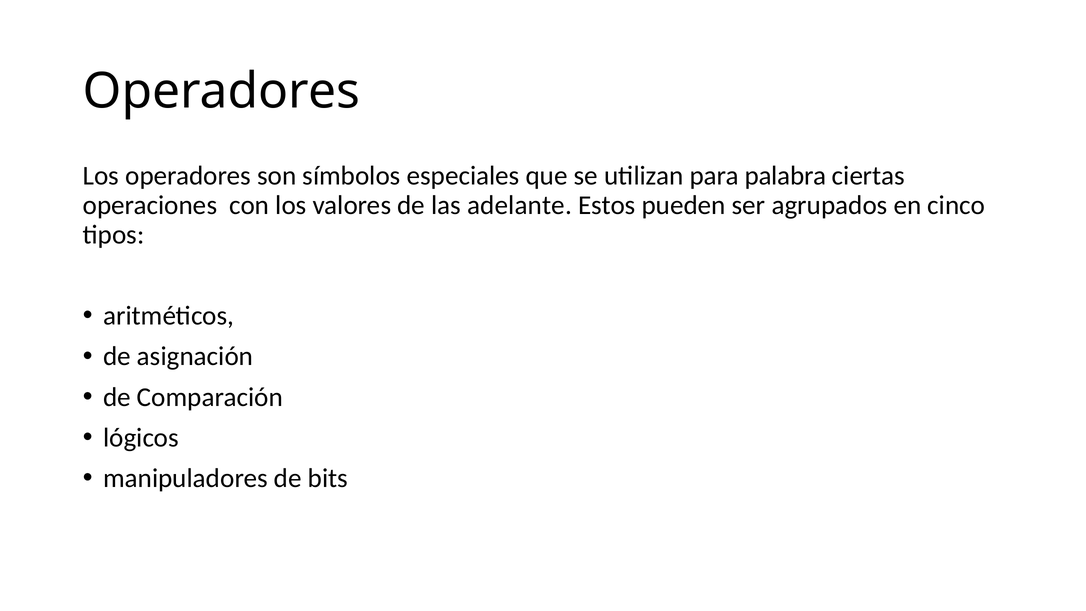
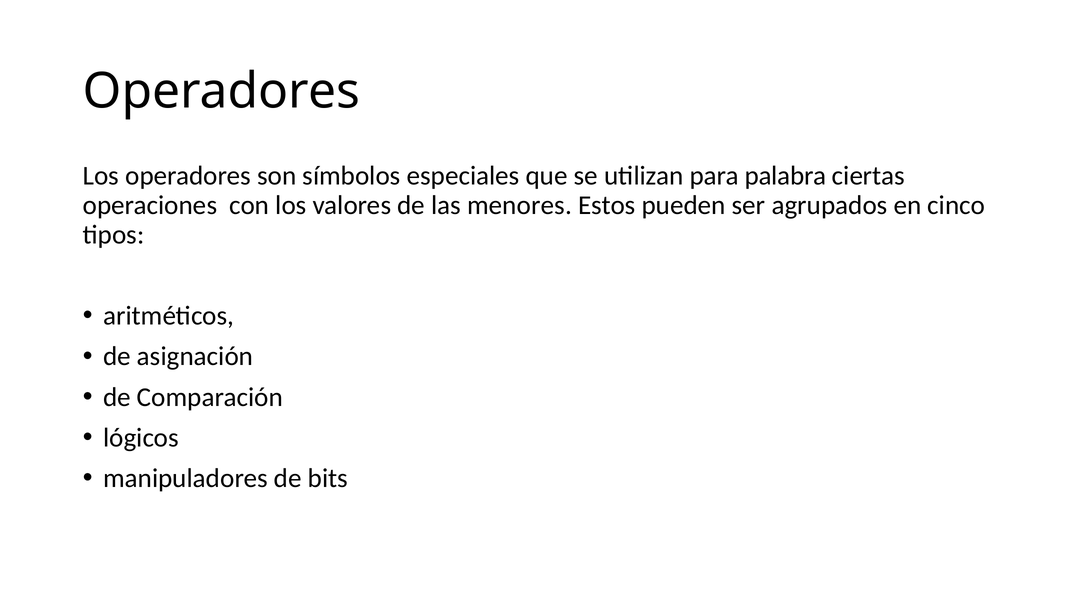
adelante: adelante -> menores
